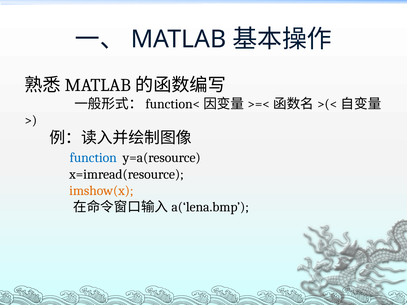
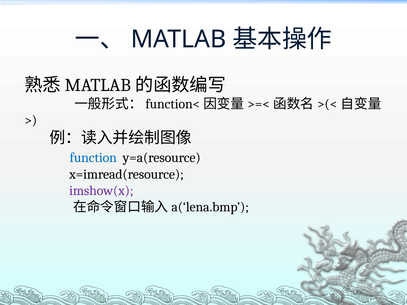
imshow(x colour: orange -> purple
